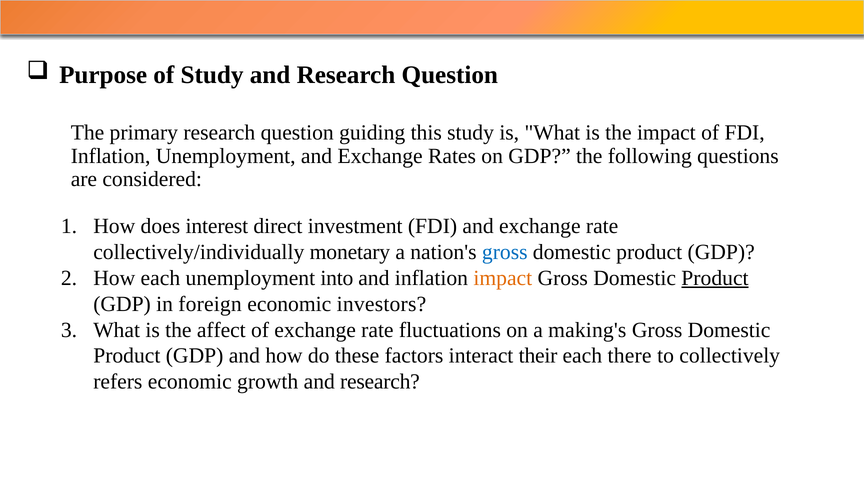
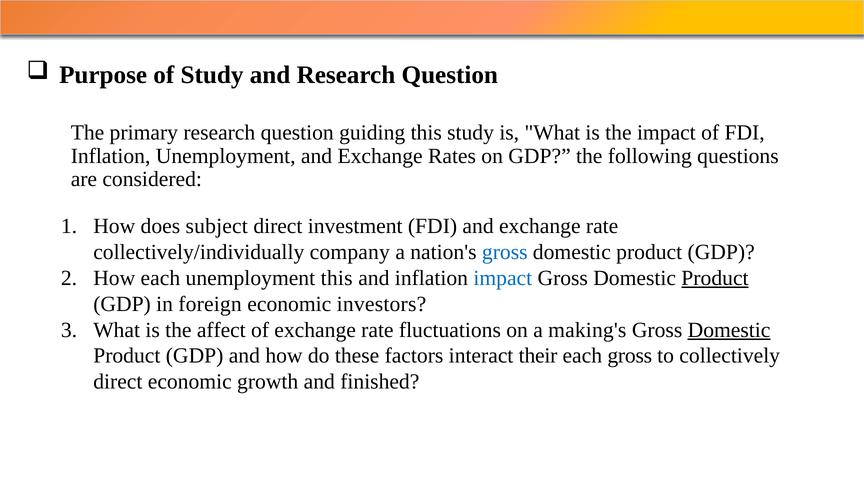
interest: interest -> subject
monetary: monetary -> company
unemployment into: into -> this
impact at (503, 278) colour: orange -> blue
Domestic at (729, 330) underline: none -> present
each there: there -> gross
refers at (118, 382): refers -> direct
growth and research: research -> finished
